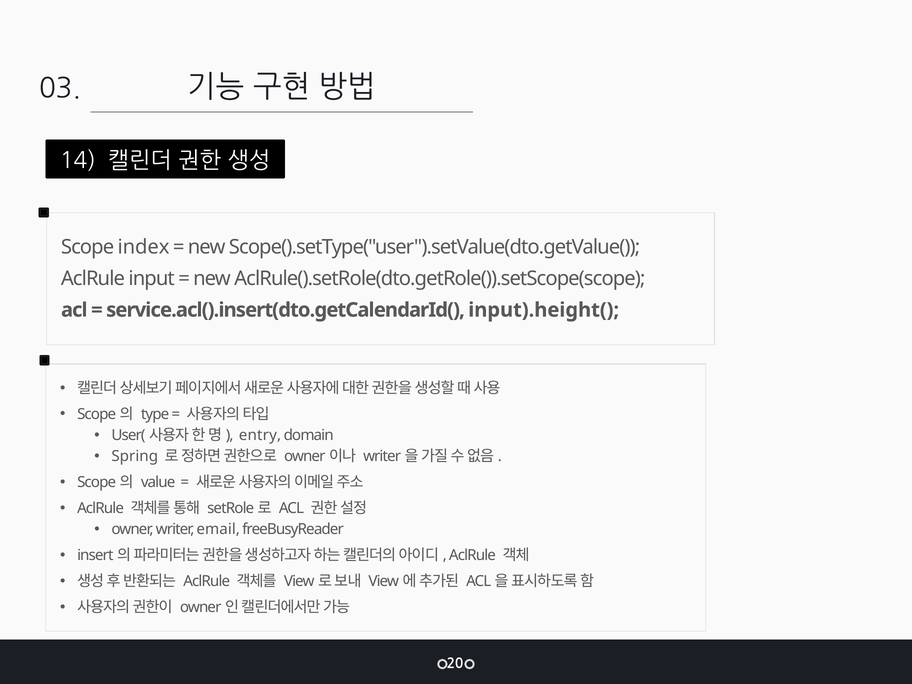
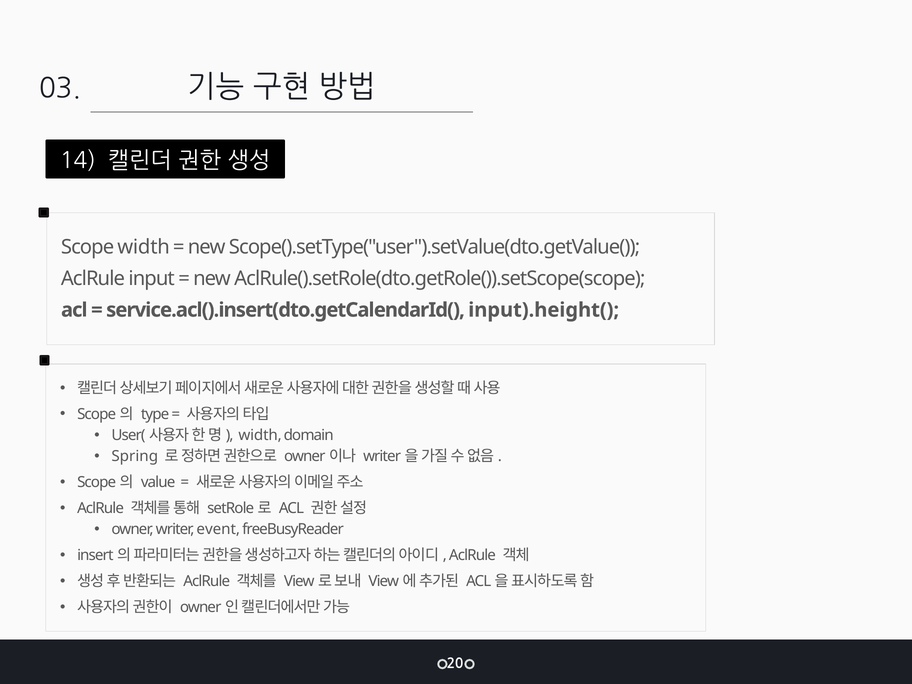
Scope index: index -> width
entry at (260, 435): entry -> width
email: email -> event
